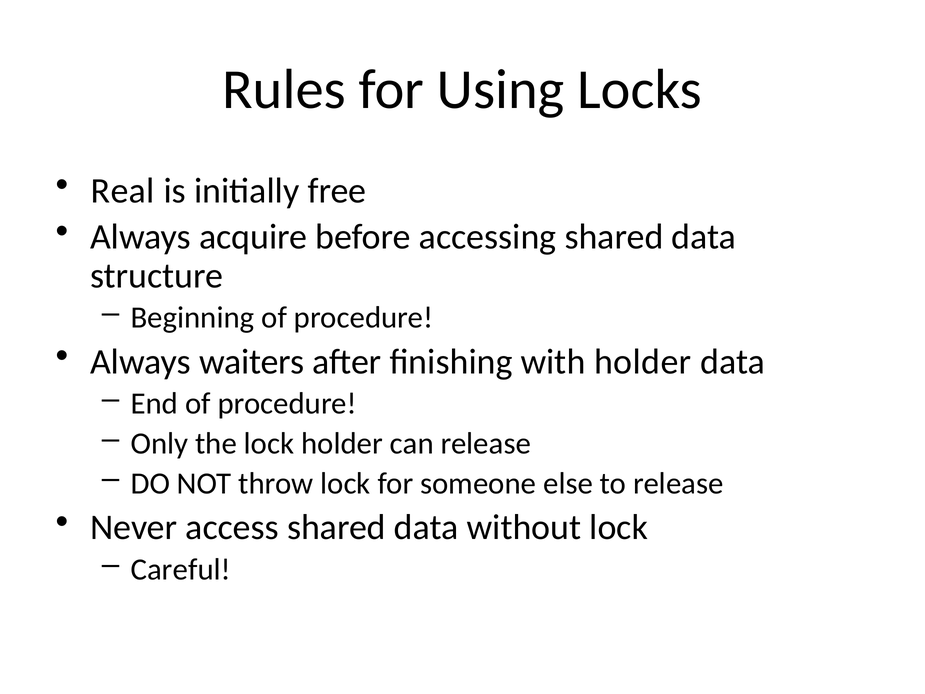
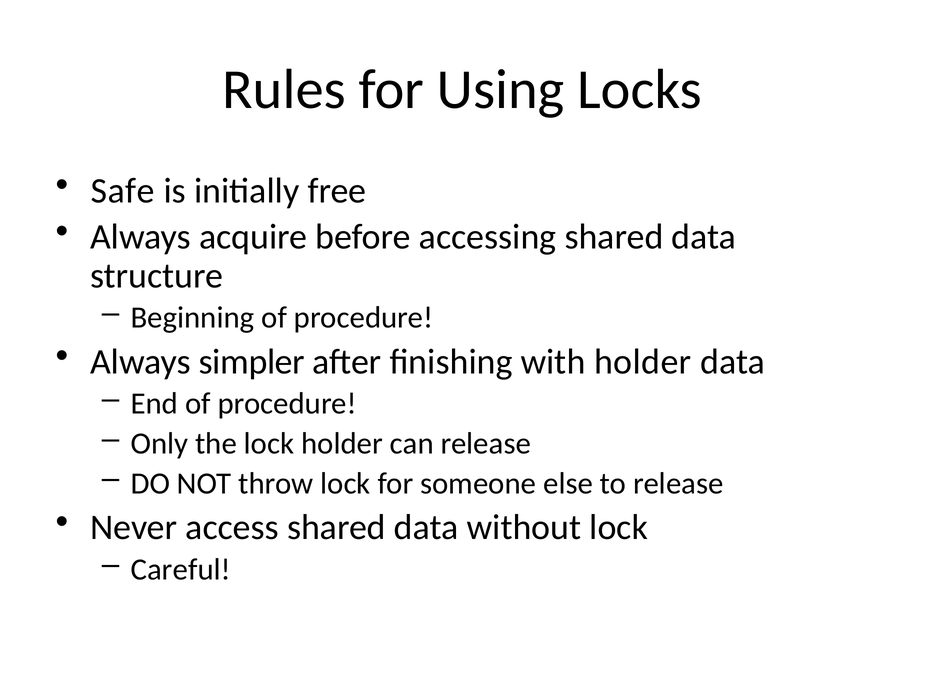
Real: Real -> Safe
waiters: waiters -> simpler
